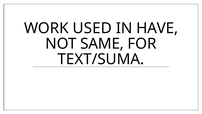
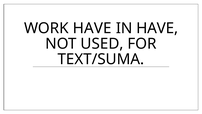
WORK USED: USED -> HAVE
SAME: SAME -> USED
